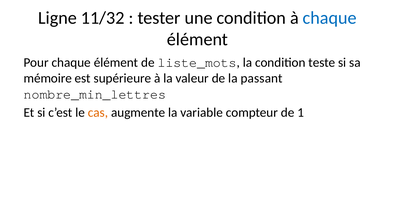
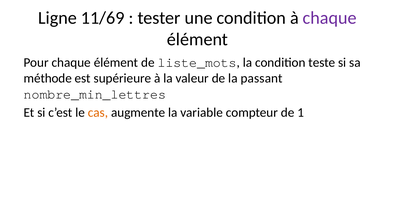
11/32: 11/32 -> 11/69
chaque at (330, 18) colour: blue -> purple
mémoire: mémoire -> méthode
